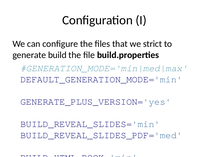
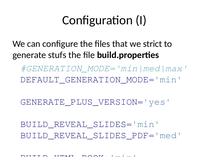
build: build -> stufs
